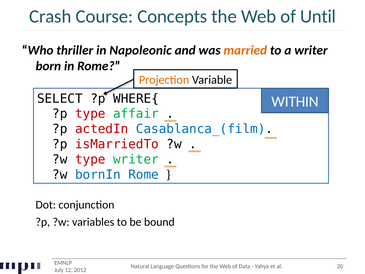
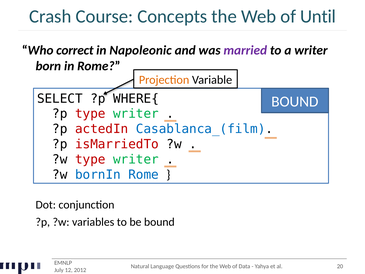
thriller: thriller -> correct
married colour: orange -> purple
WITHIN at (295, 101): WITHIN -> BOUND
?p type affair: affair -> writer
